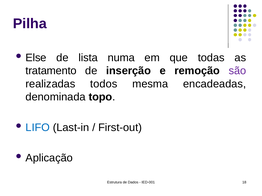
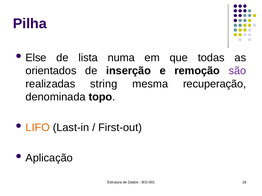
tratamento: tratamento -> orientados
todos: todos -> string
encadeadas: encadeadas -> recuperação
LIFO colour: blue -> orange
